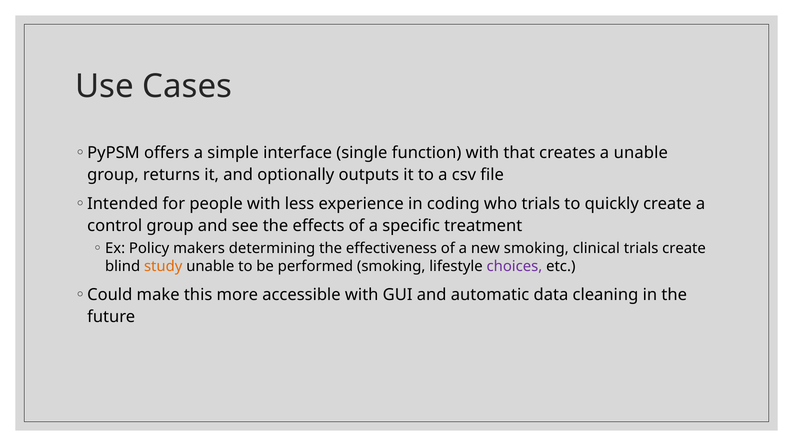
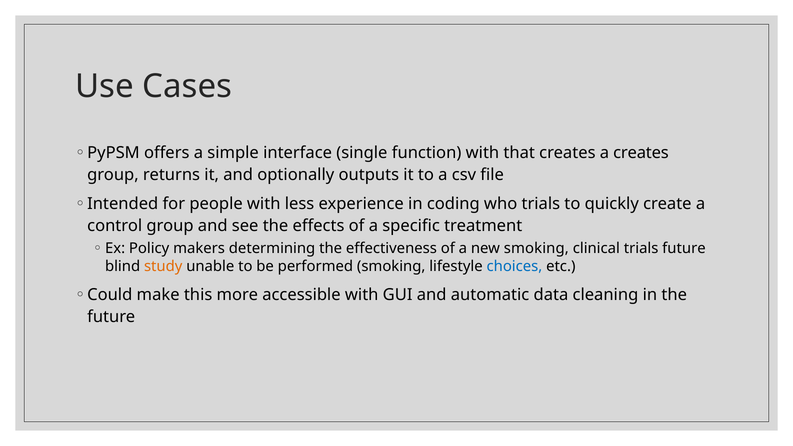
a unable: unable -> creates
trials create: create -> future
choices colour: purple -> blue
